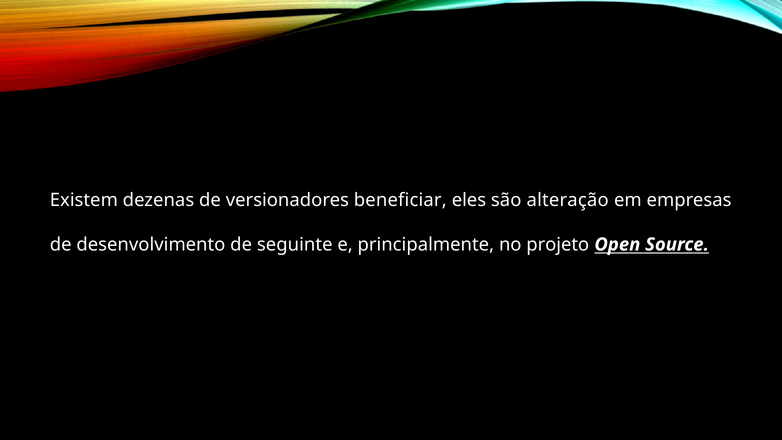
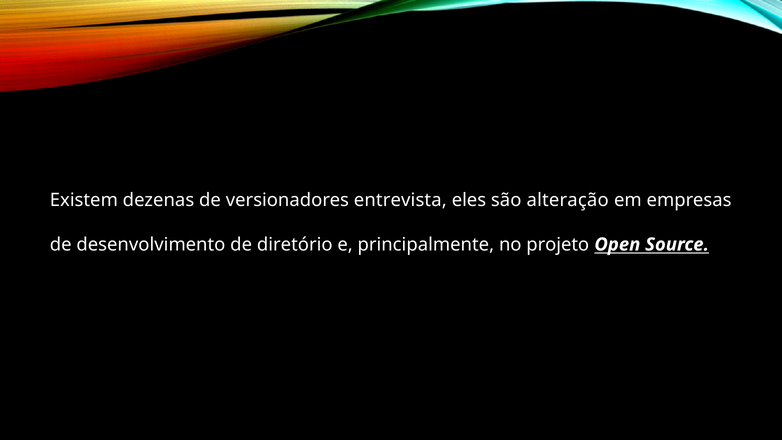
beneficiar: beneficiar -> entrevista
seguinte: seguinte -> diretório
